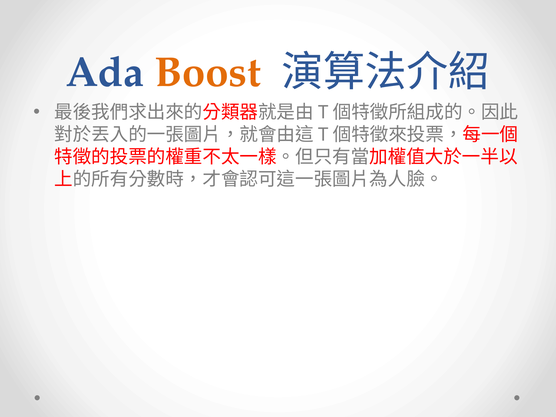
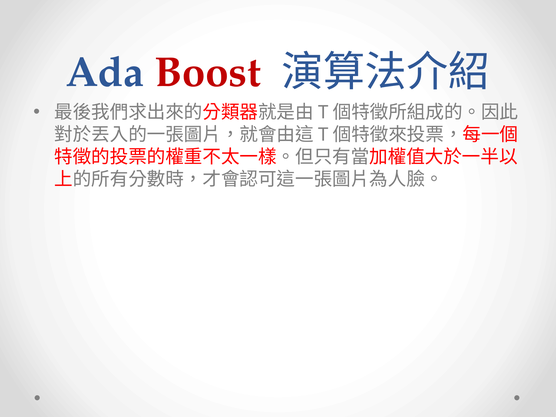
Boost colour: orange -> red
